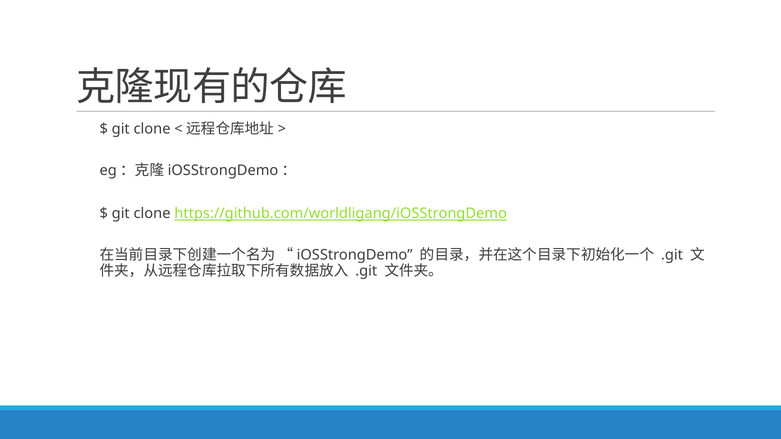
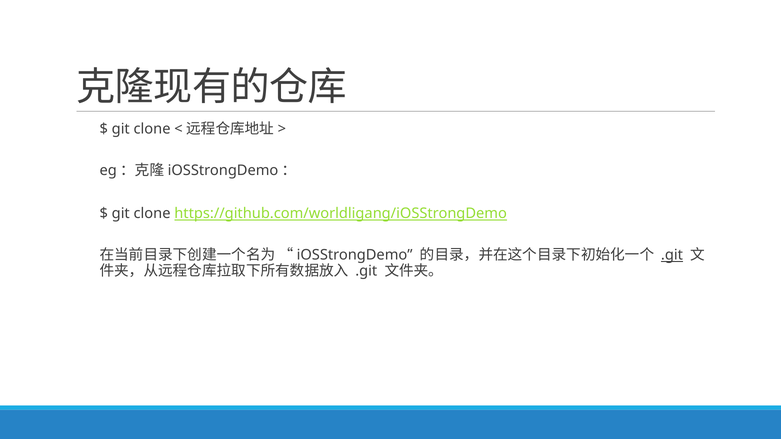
.git at (672, 255) underline: none -> present
